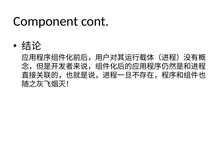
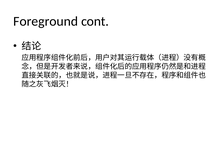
Component: Component -> Foreground
